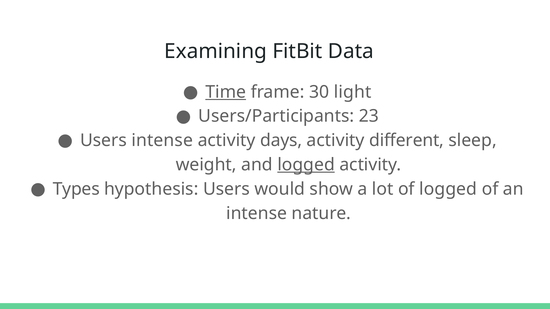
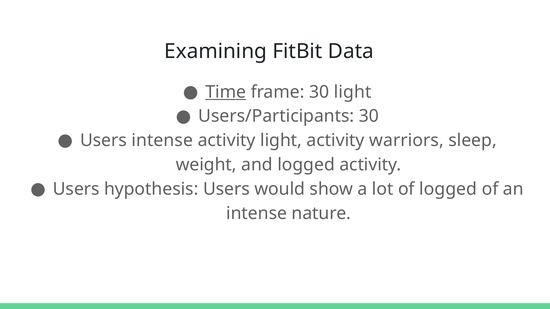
Users/Participants 23: 23 -> 30
activity days: days -> light
different: different -> warriors
logged at (306, 165) underline: present -> none
Types at (76, 189): Types -> Users
